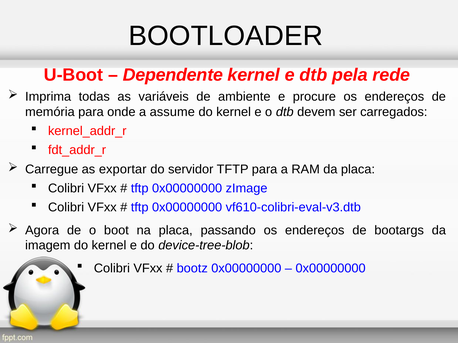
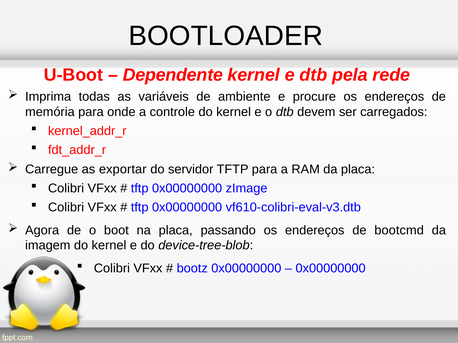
assume: assume -> controle
bootargs: bootargs -> bootcmd
